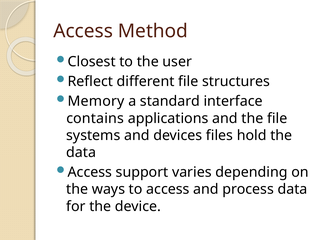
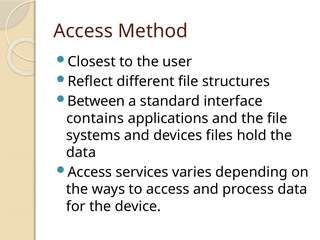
Memory: Memory -> Between
support: support -> services
